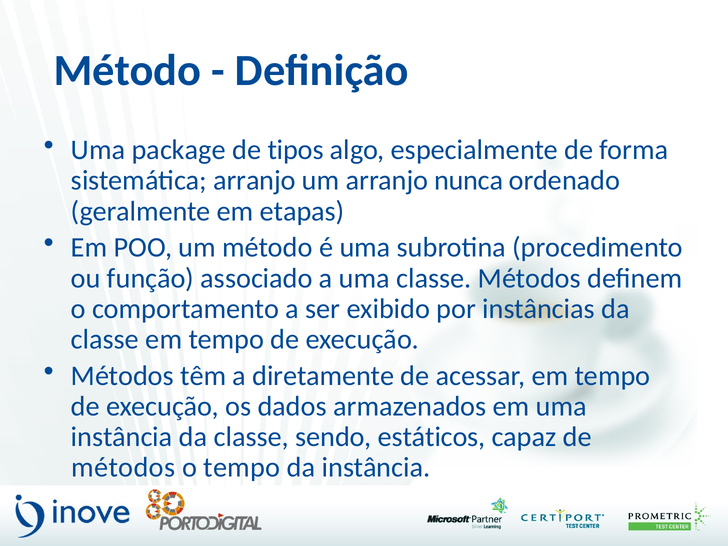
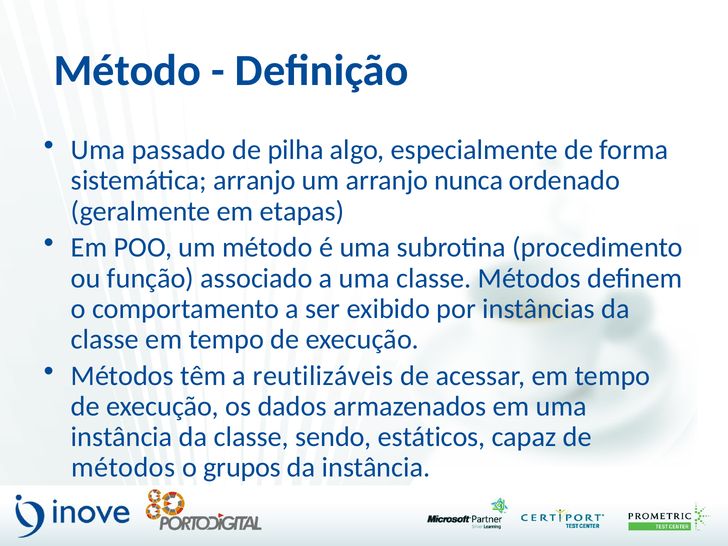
package: package -> passado
tipos: tipos -> pilha
diretamente: diretamente -> reutilizáveis
o tempo: tempo -> grupos
